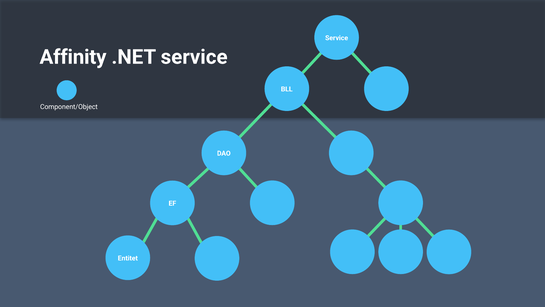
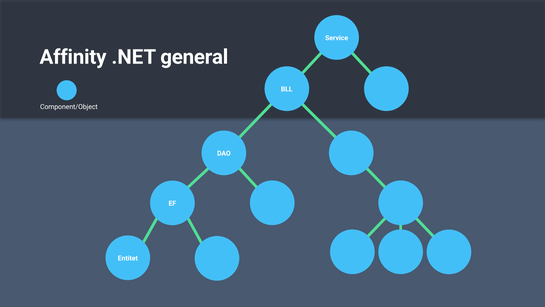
.NET service: service -> general
